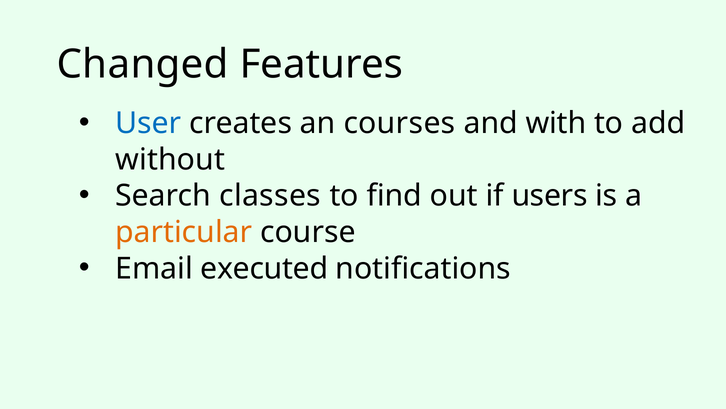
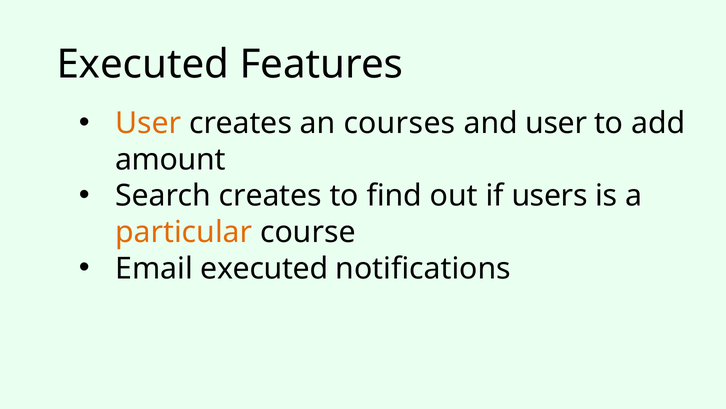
Changed at (143, 64): Changed -> Executed
User at (148, 123) colour: blue -> orange
and with: with -> user
without: without -> amount
Search classes: classes -> creates
